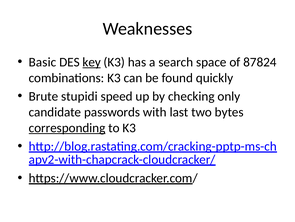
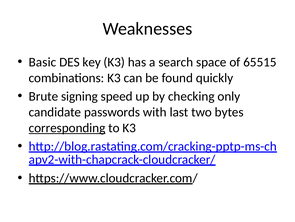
key underline: present -> none
87824: 87824 -> 65515
stupidi: stupidi -> signing
